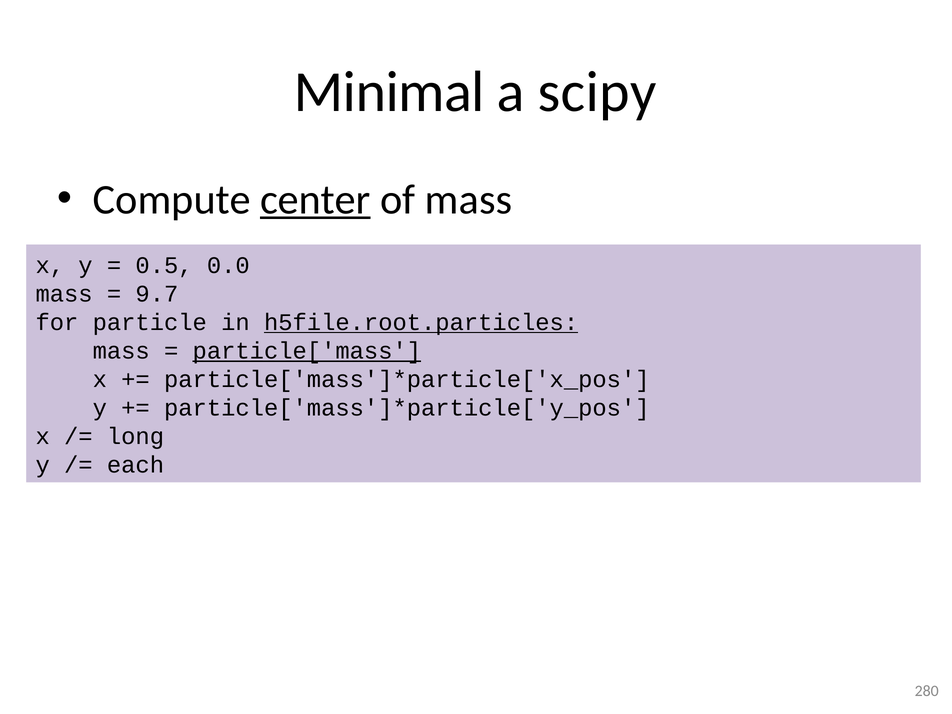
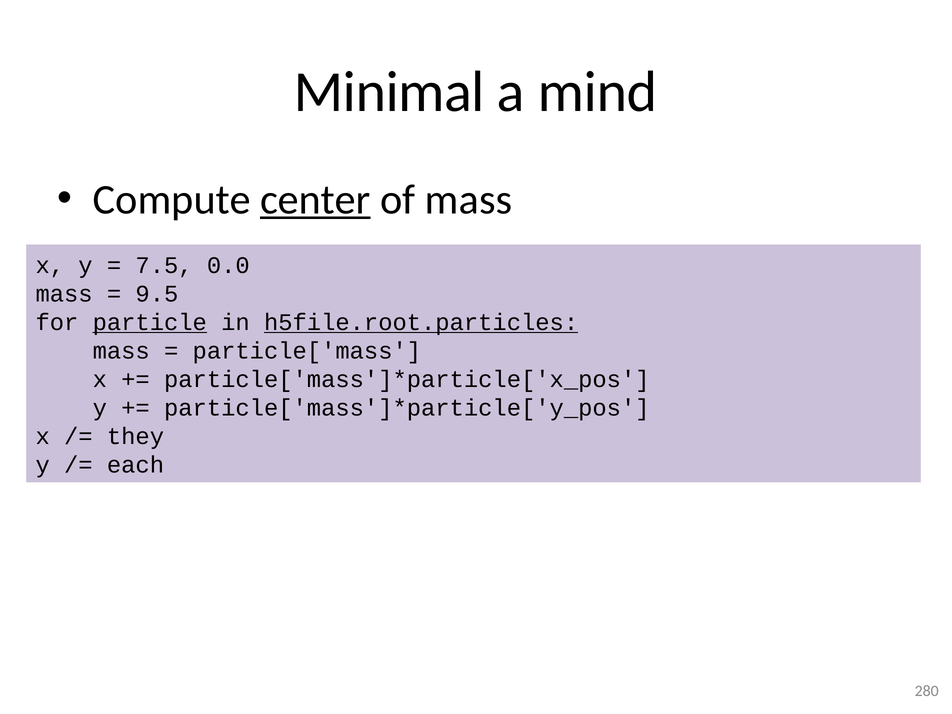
scipy: scipy -> mind
0.5: 0.5 -> 7.5
9.7: 9.7 -> 9.5
particle underline: none -> present
particle['mass underline: present -> none
long: long -> they
